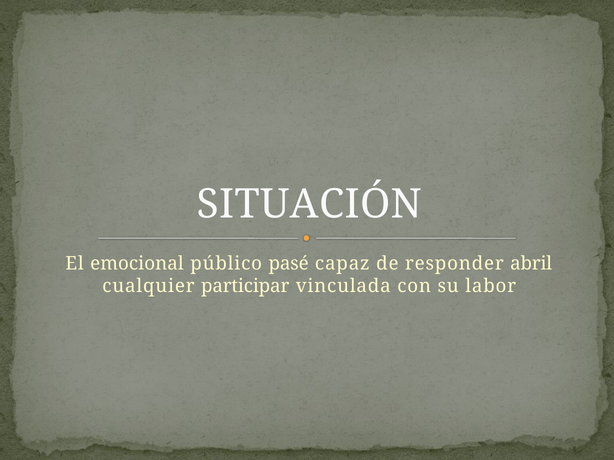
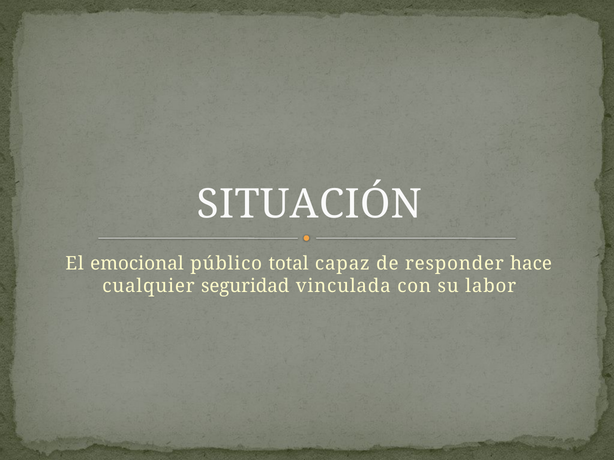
pasé: pasé -> total
abril: abril -> hace
participar: participar -> seguridad
